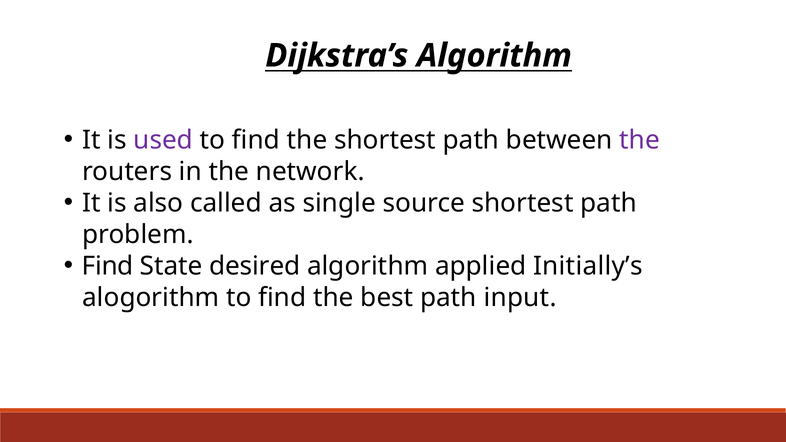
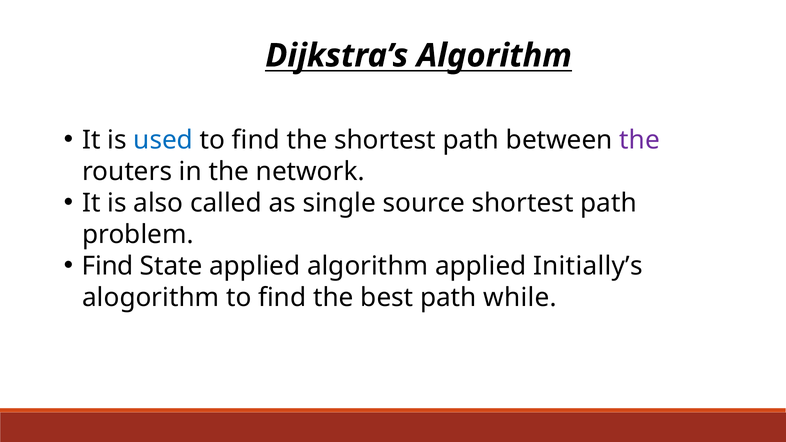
used colour: purple -> blue
State desired: desired -> applied
input: input -> while
